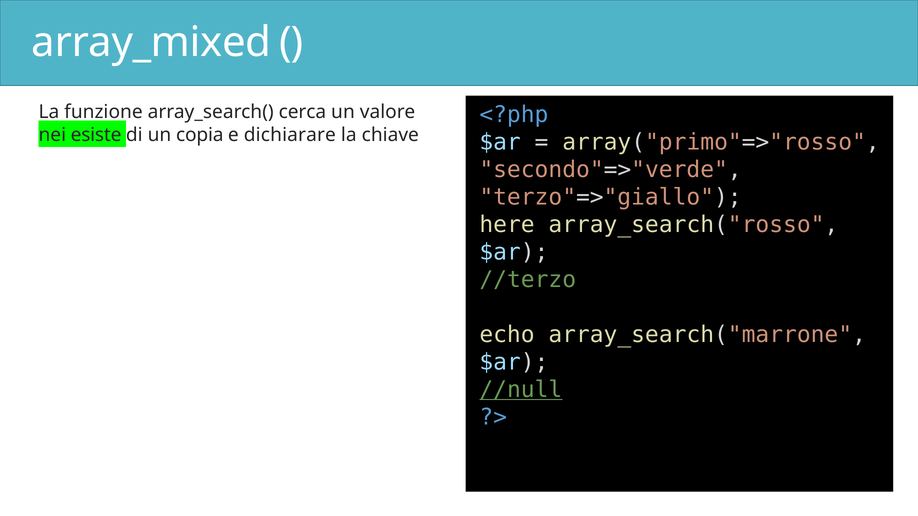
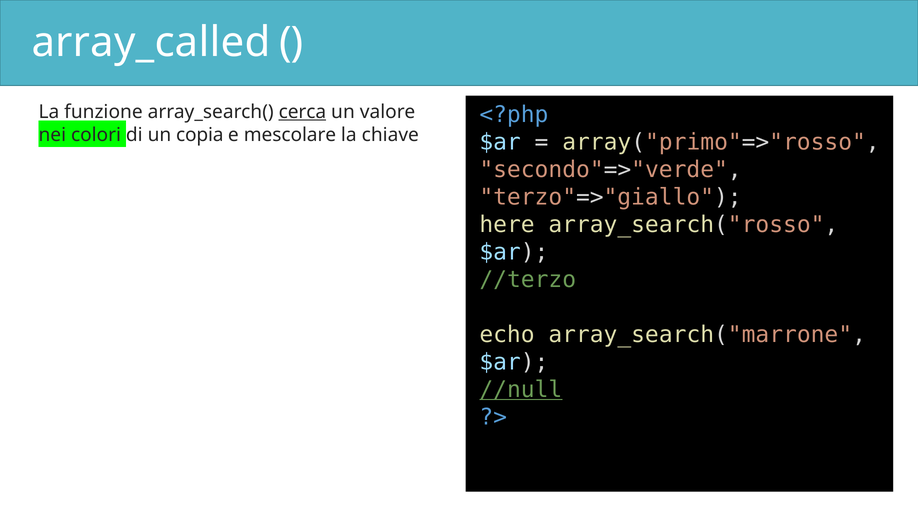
array_mixed: array_mixed -> array_called
cerca underline: none -> present
esiste: esiste -> colori
dichiarare: dichiarare -> mescolare
